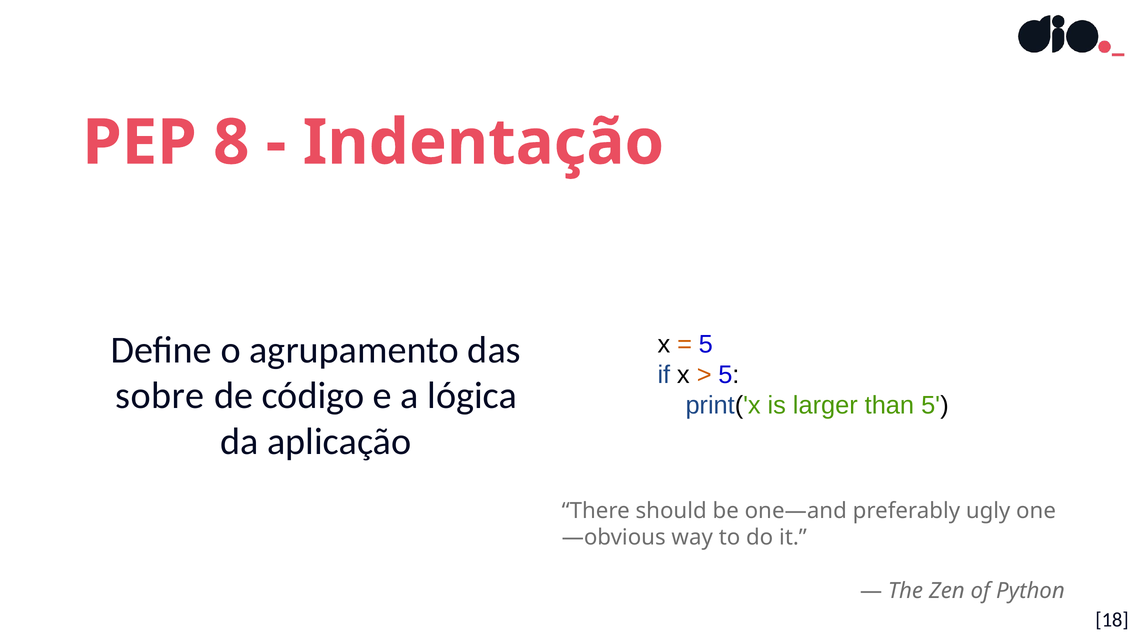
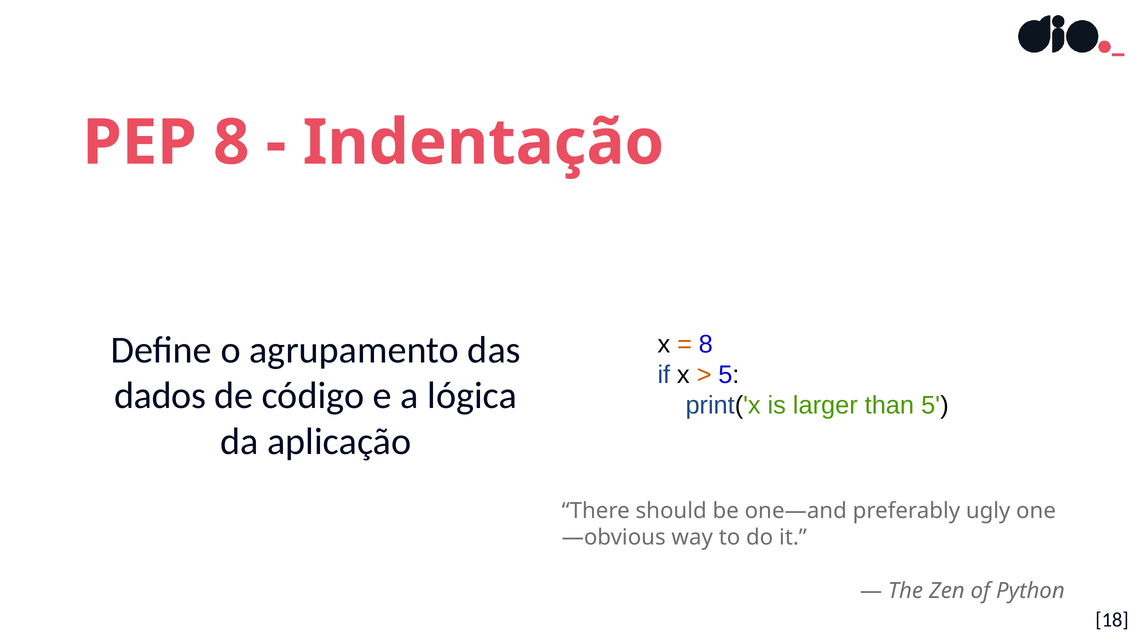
5 at (706, 344): 5 -> 8
sobre: sobre -> dados
